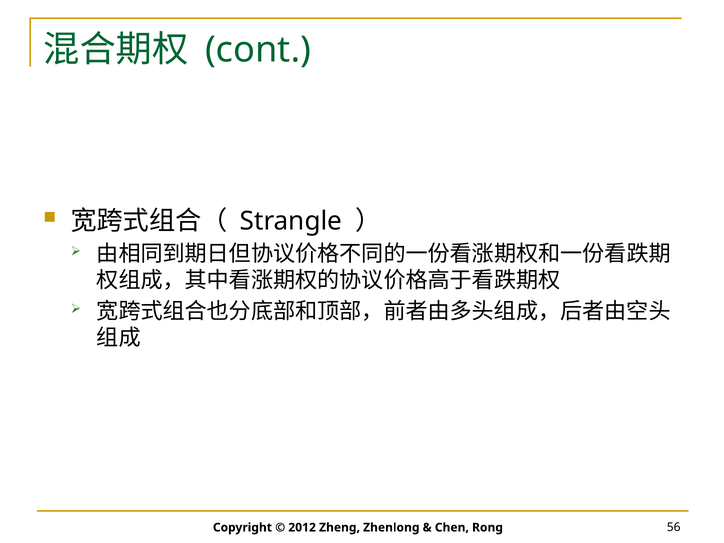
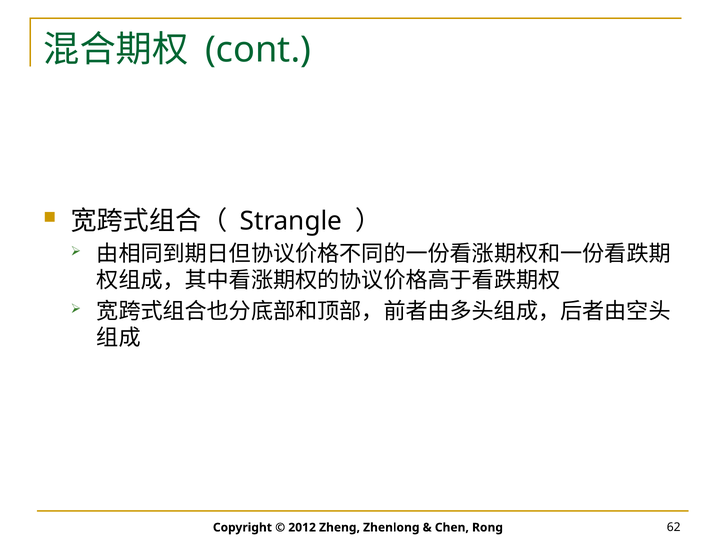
56: 56 -> 62
